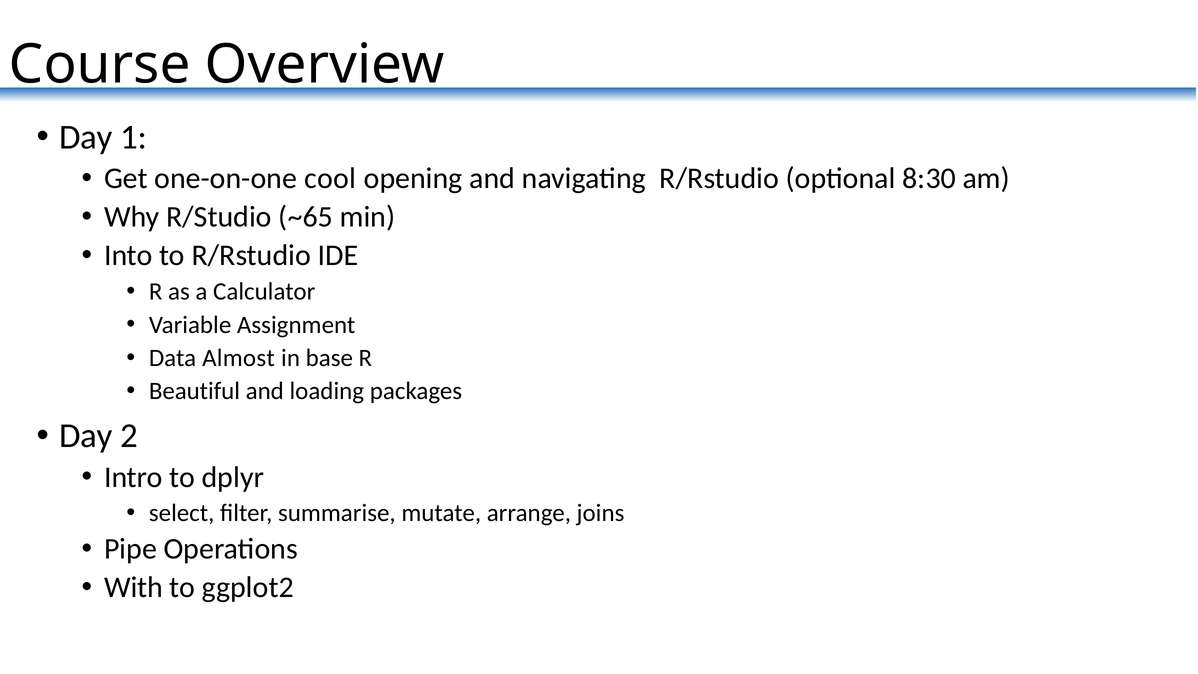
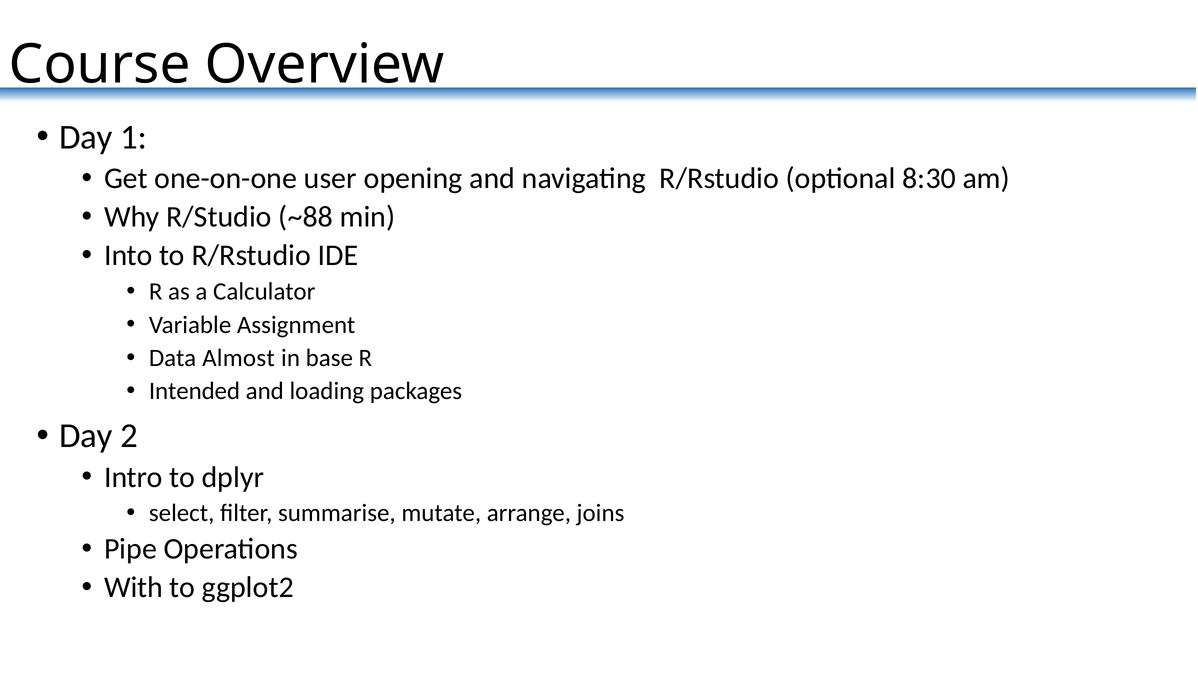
cool: cool -> user
~65: ~65 -> ~88
Beautiful: Beautiful -> Intended
